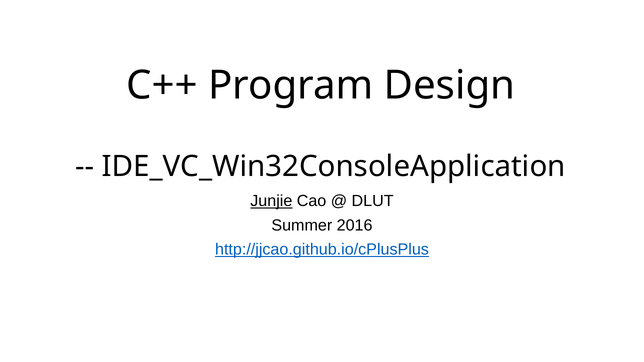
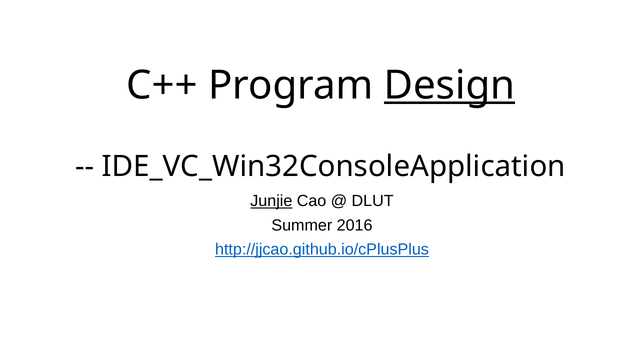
Design underline: none -> present
